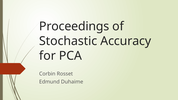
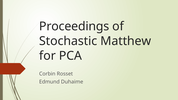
Accuracy: Accuracy -> Matthew
